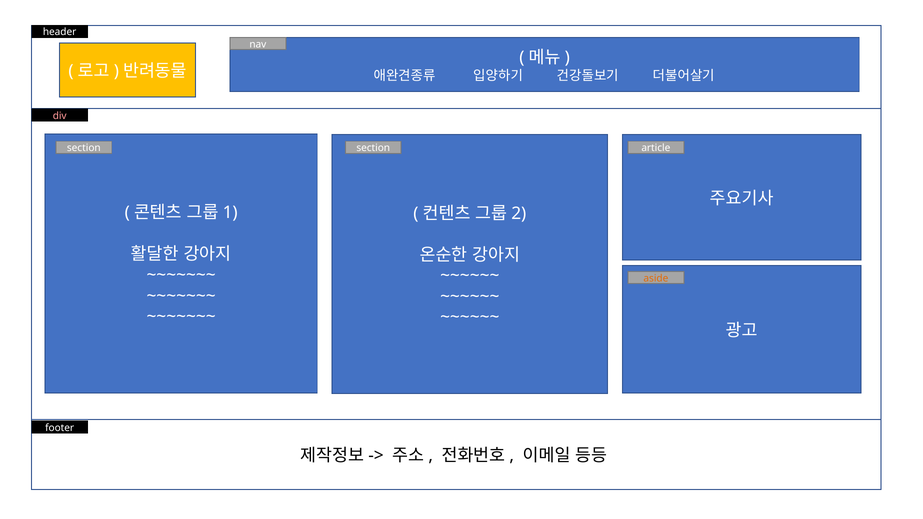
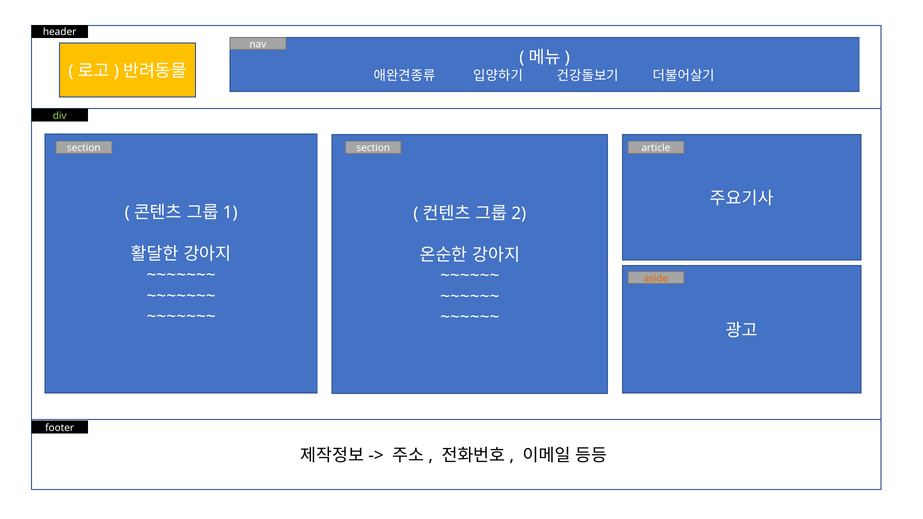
div colour: pink -> light green
